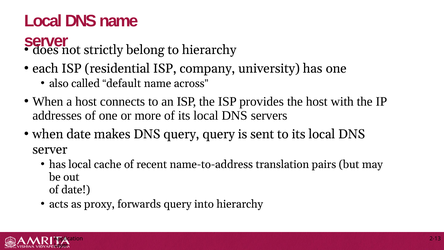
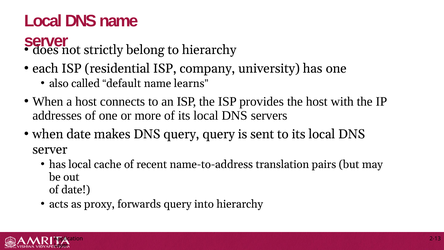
across: across -> learns
